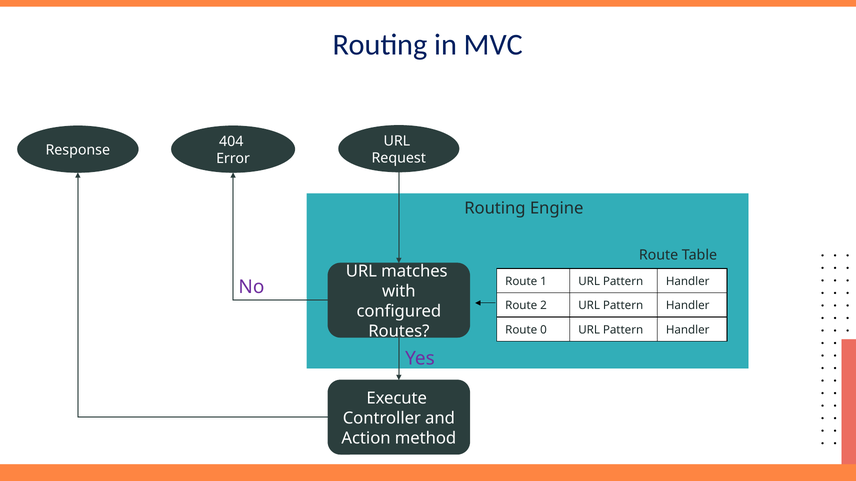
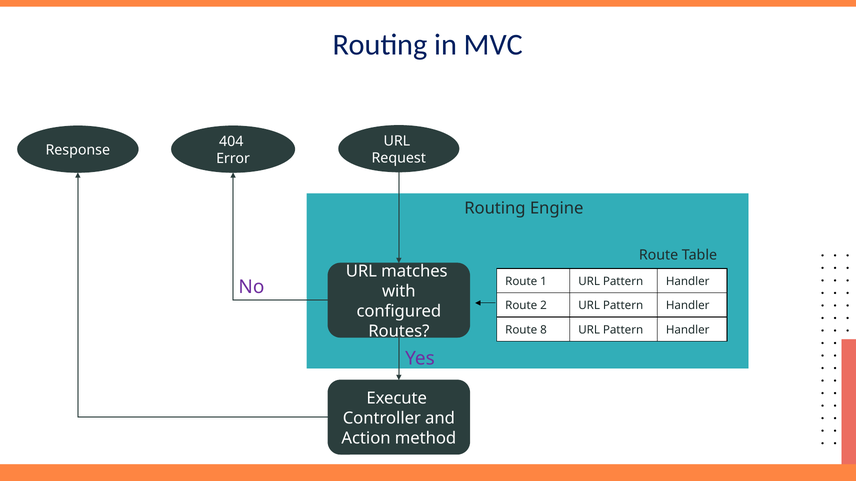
0: 0 -> 8
